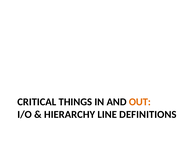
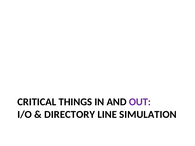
OUT colour: orange -> purple
HIERARCHY: HIERARCHY -> DIRECTORY
DEFINITIONS: DEFINITIONS -> SIMULATION
